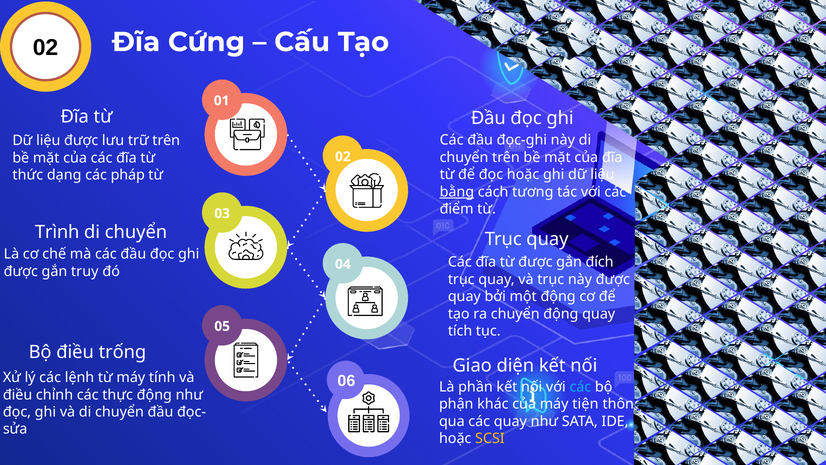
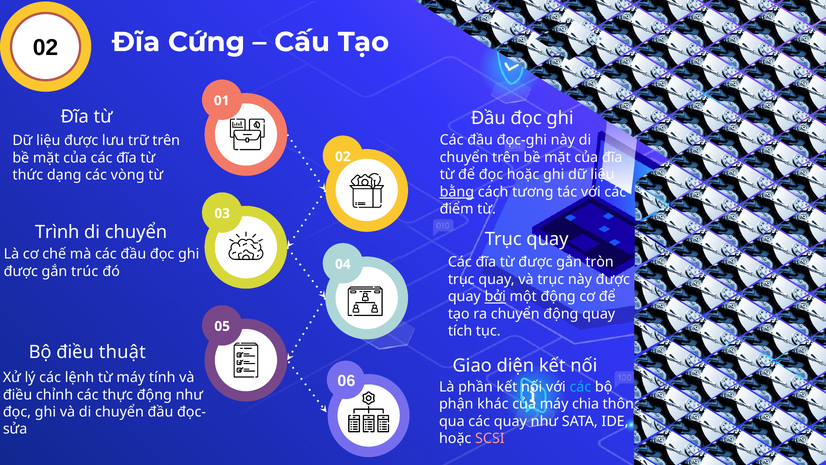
pháp: pháp -> vòng
đích: đích -> tròn
truy: truy -> trúc
bởi underline: none -> present
trống: trống -> thuật
tiện: tiện -> chia
SCSI colour: yellow -> pink
